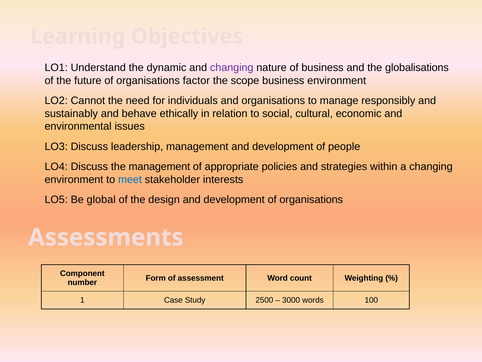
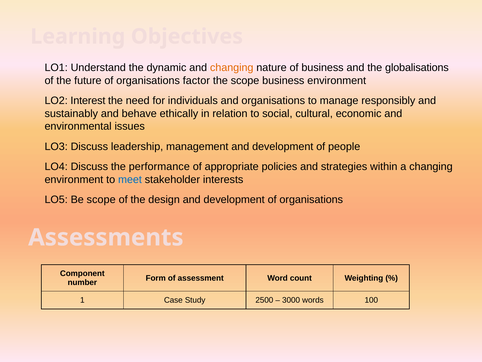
changing at (232, 68) colour: purple -> orange
Cannot: Cannot -> Interest
the management: management -> performance
Be global: global -> scope
